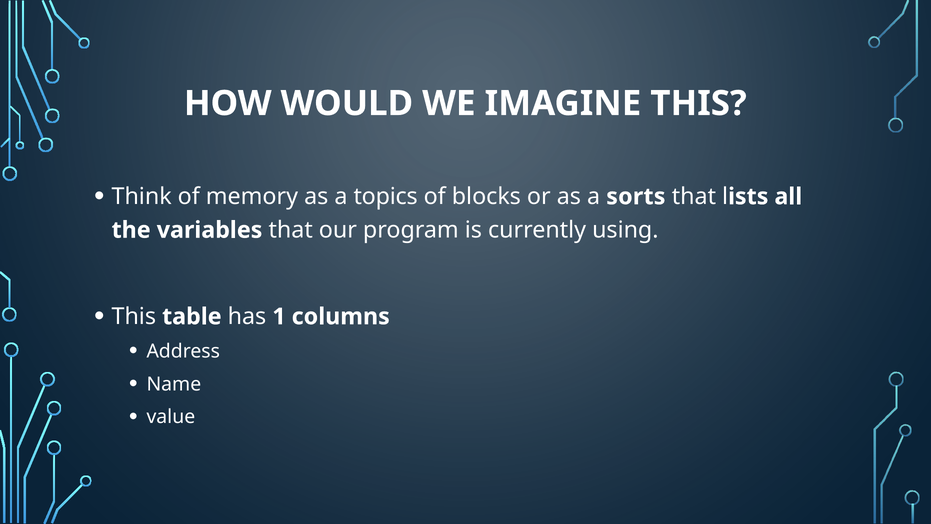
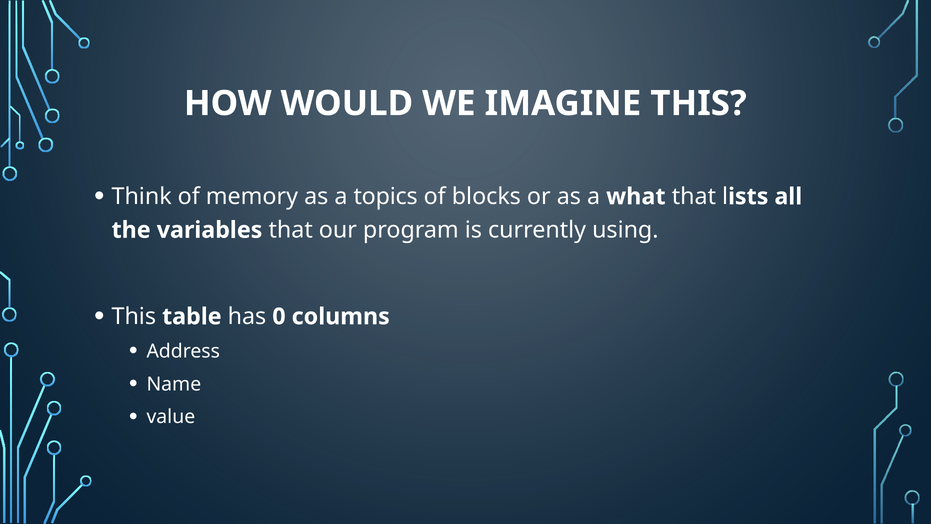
sorts: sorts -> what
1: 1 -> 0
